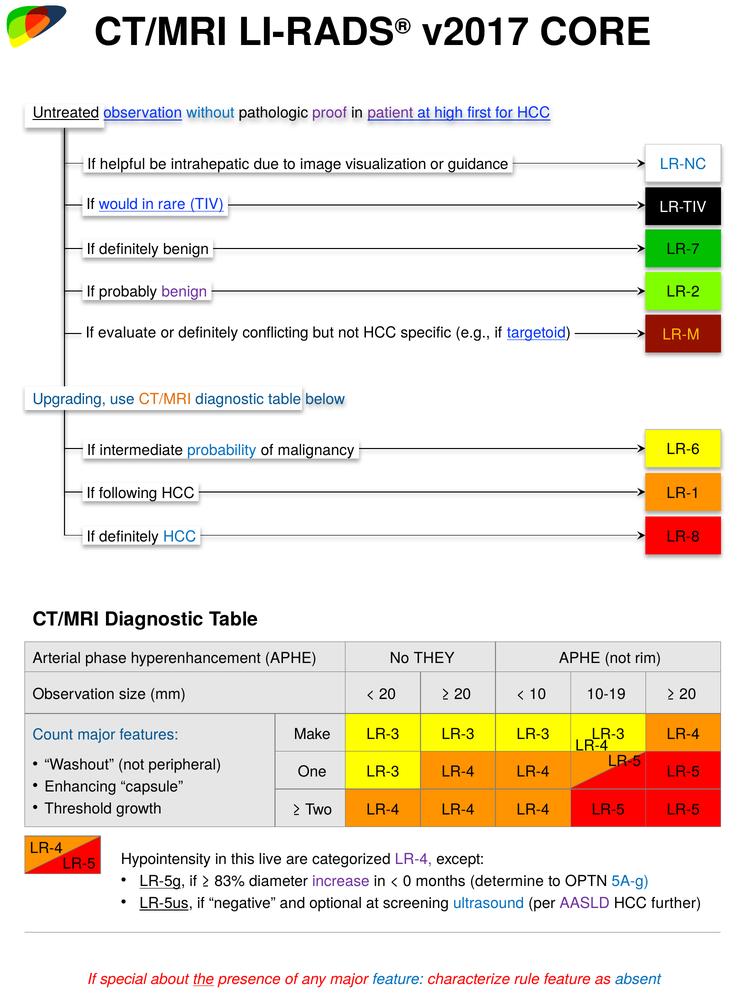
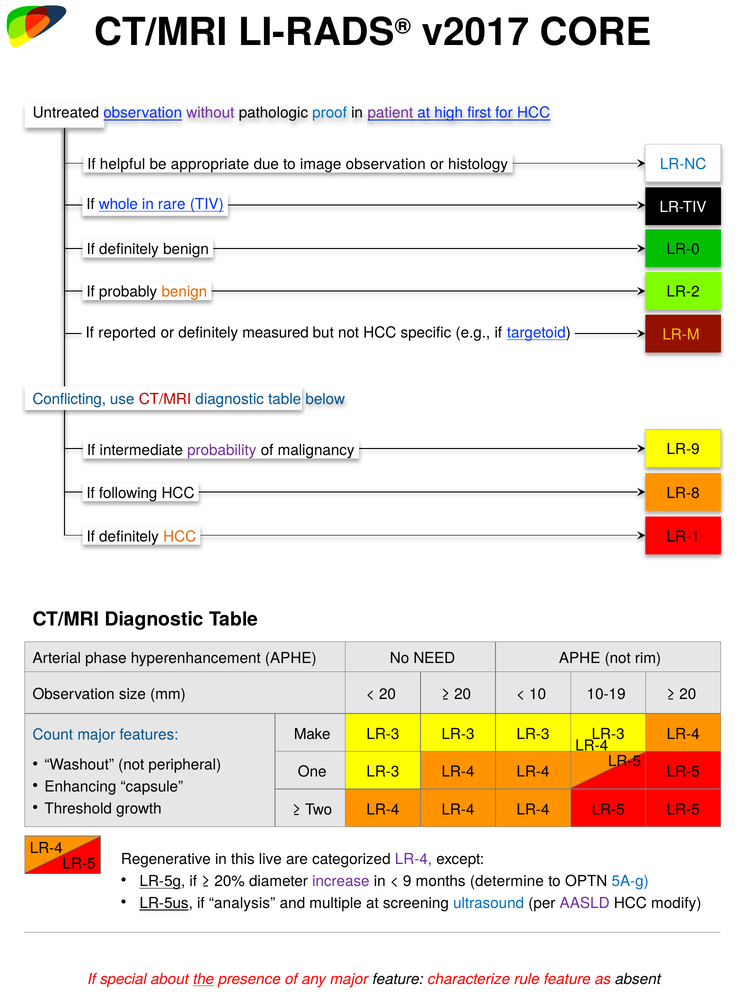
Untreated underline: present -> none
without colour: blue -> purple
proof colour: purple -> blue
intrahepatic: intrahepatic -> appropriate
image visualization: visualization -> observation
guidance: guidance -> histology
would: would -> whole
LR-7: LR-7 -> LR-0
benign at (184, 292) colour: purple -> orange
evaluate: evaluate -> reported
conflicting: conflicting -> measured
Upgrading: Upgrading -> Conflicting
CT/MRI at (165, 400) colour: orange -> red
LR-6: LR-6 -> LR-9
probability colour: blue -> purple
LR-1: LR-1 -> LR-8
HCC at (180, 537) colour: blue -> orange
LR-8: LR-8 -> LR-1
THEY: THEY -> NEED
Hypointensity: Hypointensity -> Regenerative
83%: 83% -> 20%
0: 0 -> 9
negative: negative -> analysis
optional: optional -> multiple
further: further -> modify
feature at (398, 980) colour: blue -> black
absent colour: blue -> black
